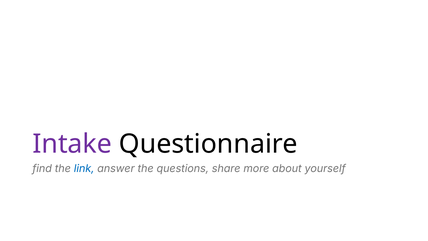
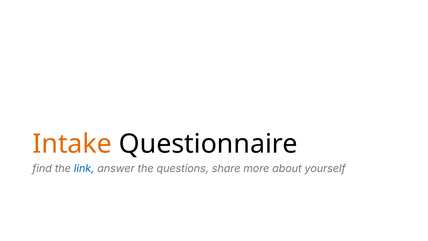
Intake colour: purple -> orange
